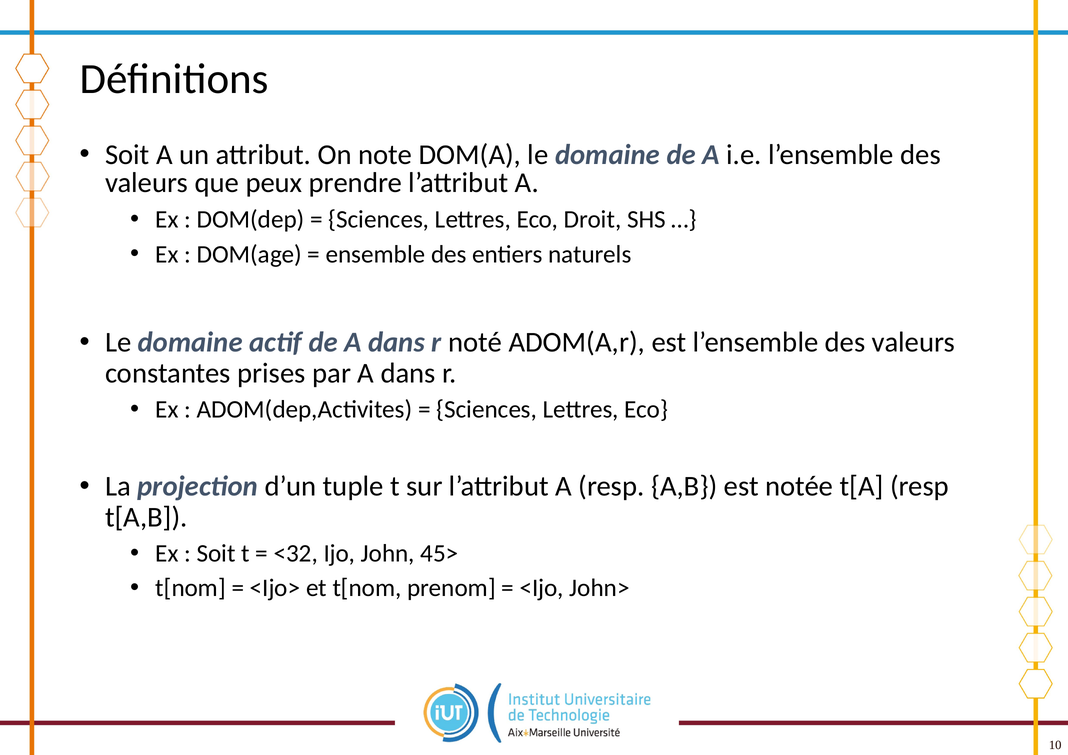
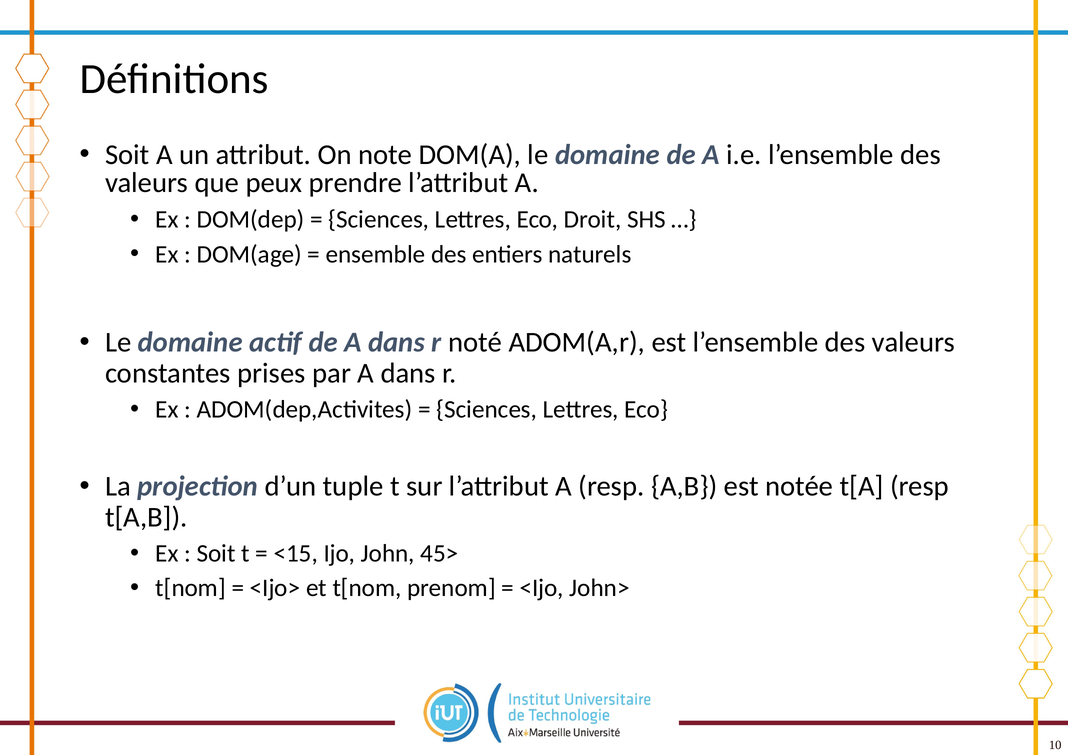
<32: <32 -> <15
